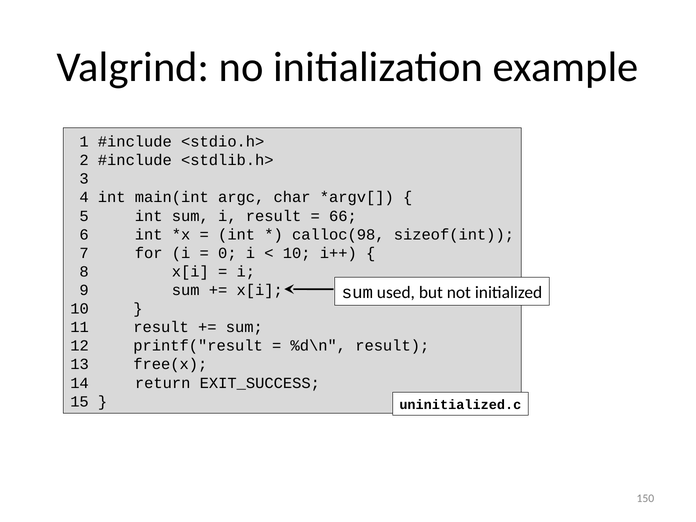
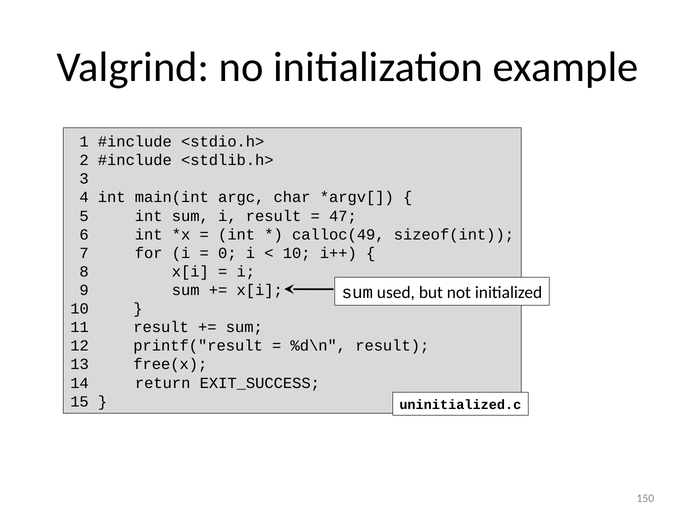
66: 66 -> 47
calloc(98: calloc(98 -> calloc(49
